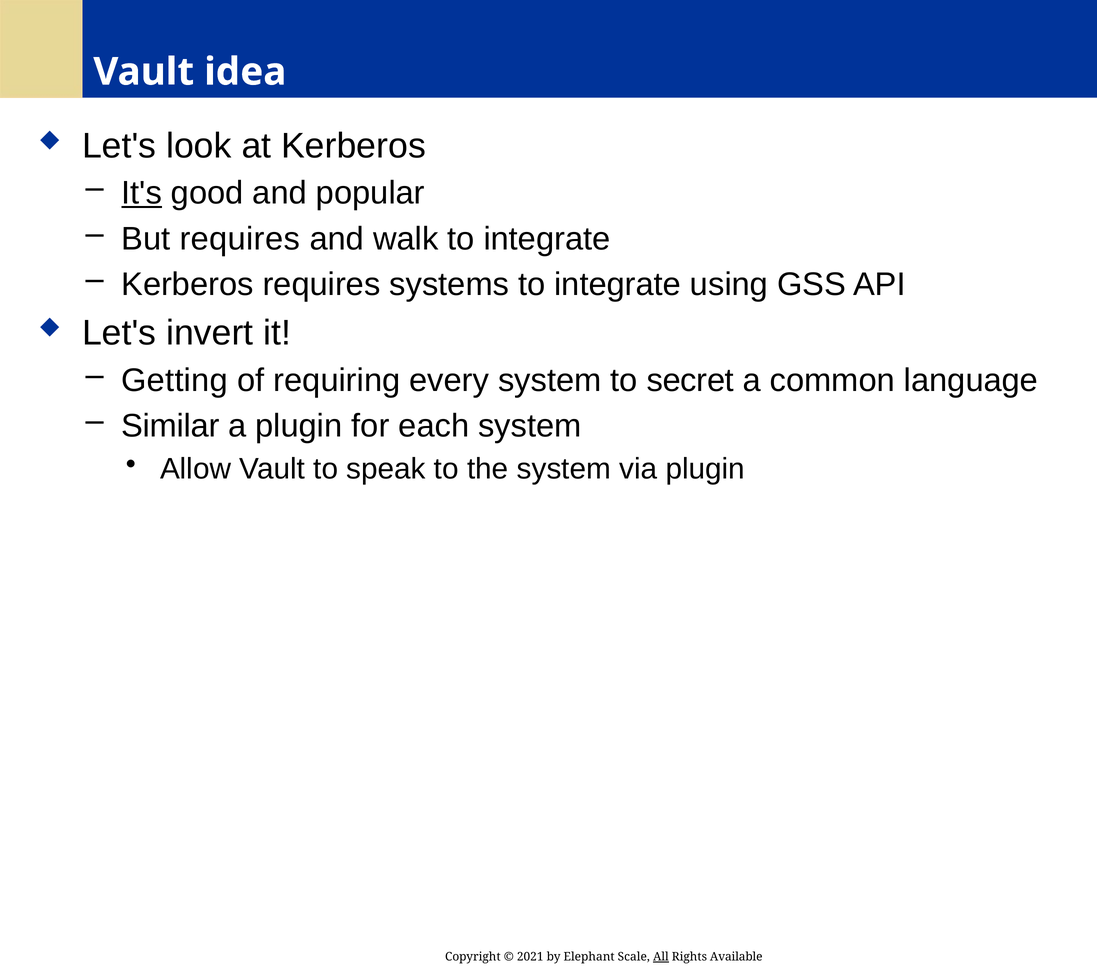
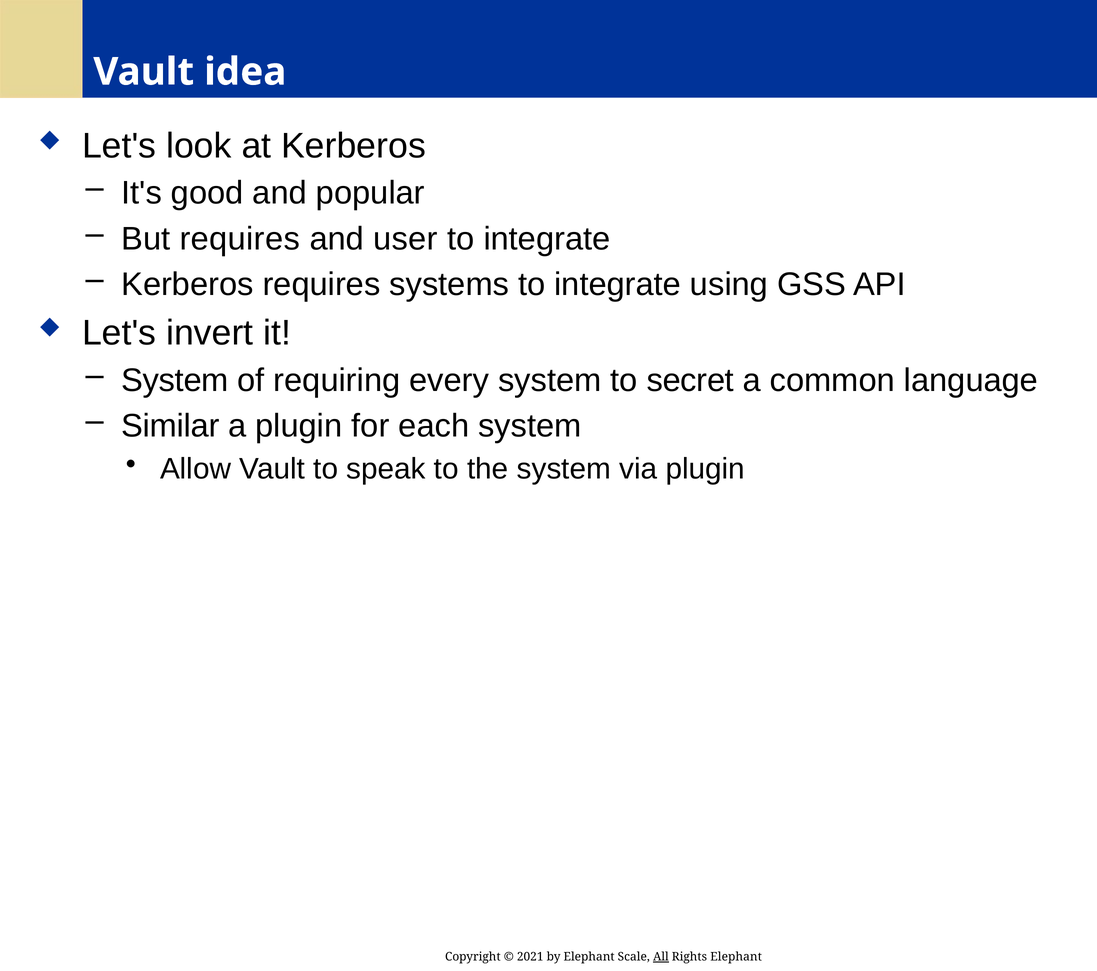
It's underline: present -> none
walk: walk -> user
Getting at (175, 380): Getting -> System
Rights Available: Available -> Elephant
